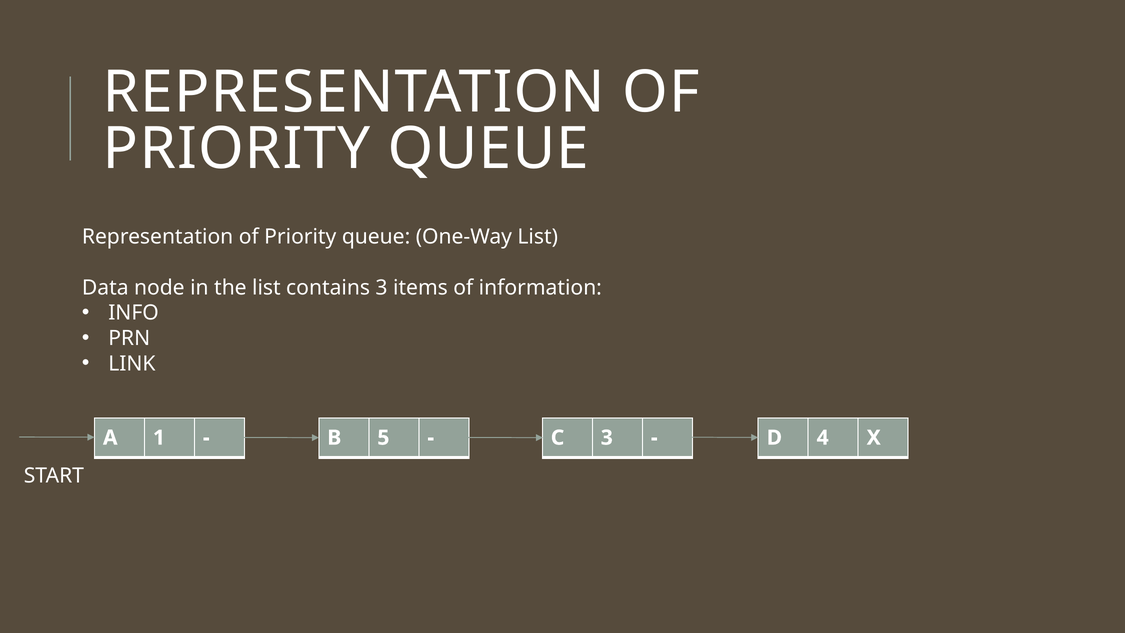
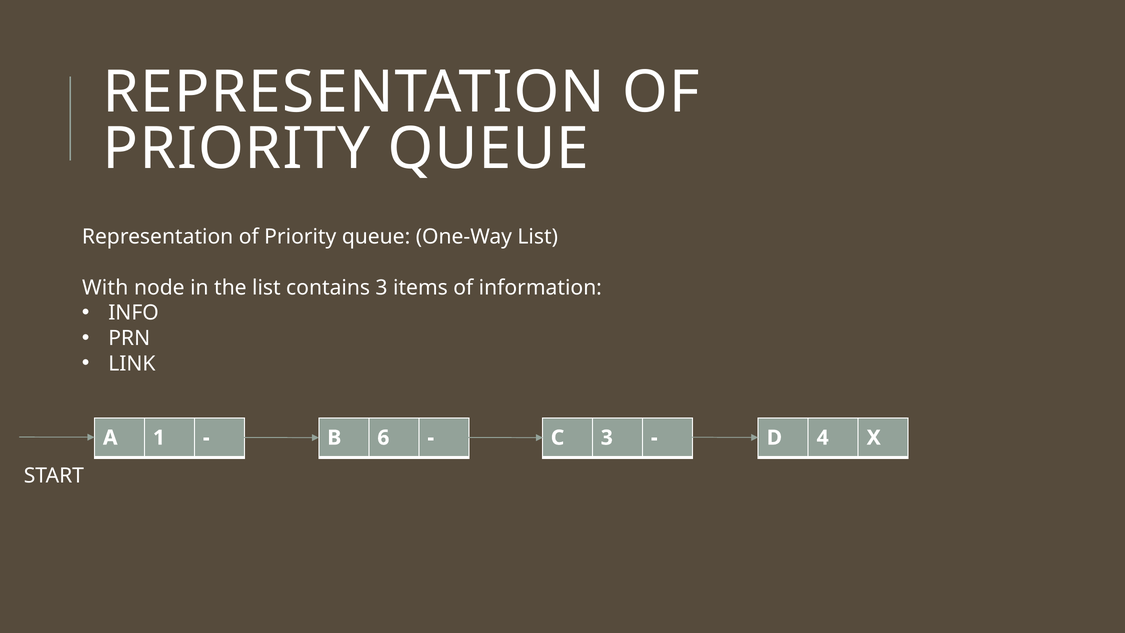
Data: Data -> With
5: 5 -> 6
